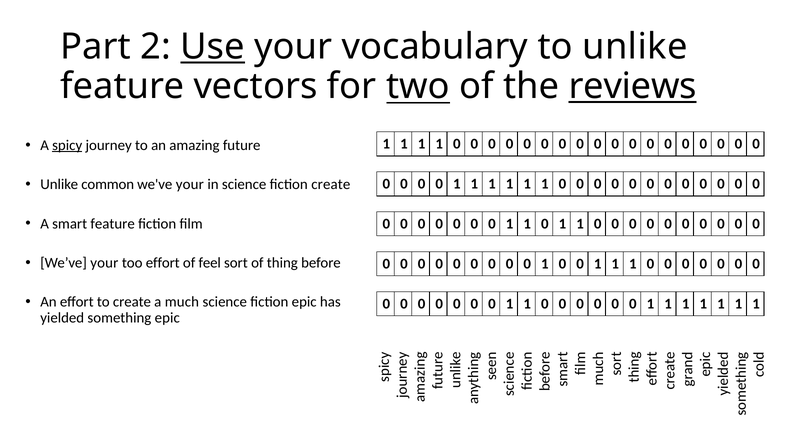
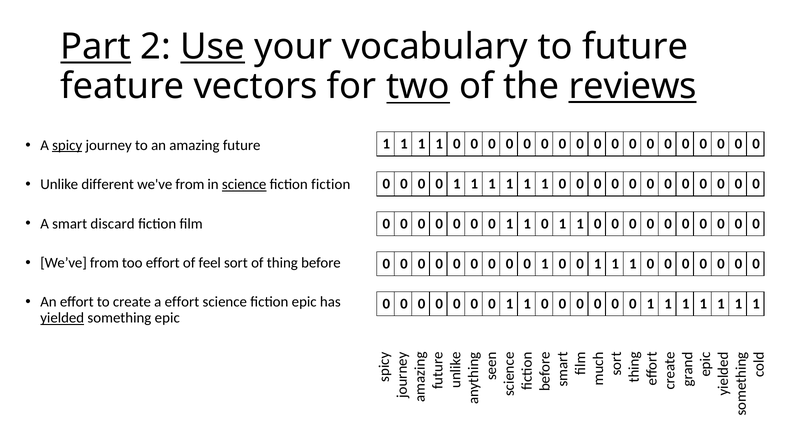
Part underline: none -> present
to unlike: unlike -> future
common: common -> different
we've your: your -> from
science at (244, 184) underline: none -> present
fiction create: create -> fiction
smart feature: feature -> discard
We’ve your: your -> from
a much: much -> effort
yielded underline: none -> present
